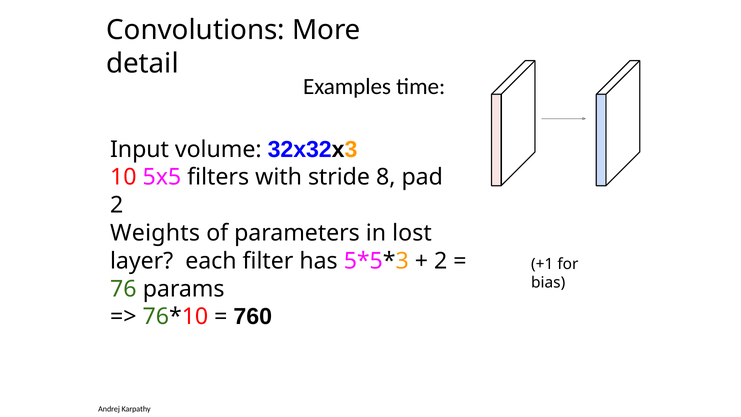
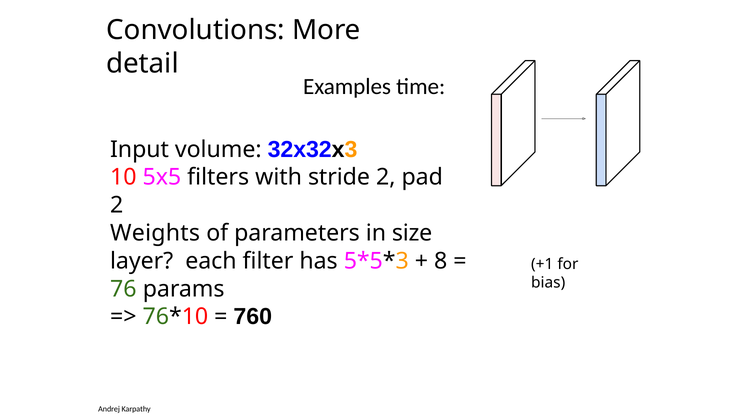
stride 8: 8 -> 2
lost: lost -> size
2 at (441, 261): 2 -> 8
